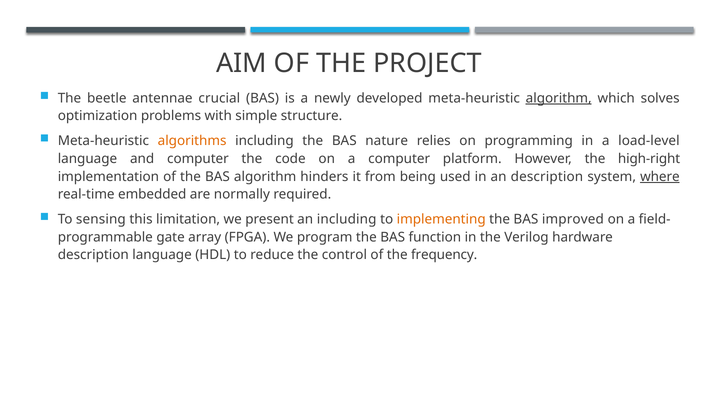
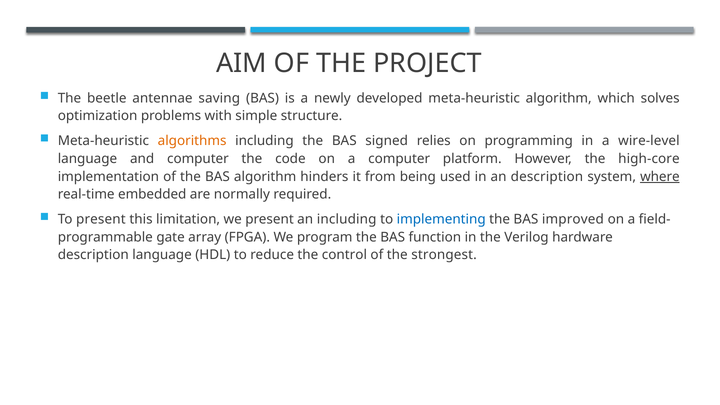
crucial: crucial -> saving
algorithm at (559, 98) underline: present -> none
nature: nature -> signed
load-level: load-level -> wire-level
high-right: high-right -> high-core
To sensing: sensing -> present
implementing colour: orange -> blue
frequency: frequency -> strongest
